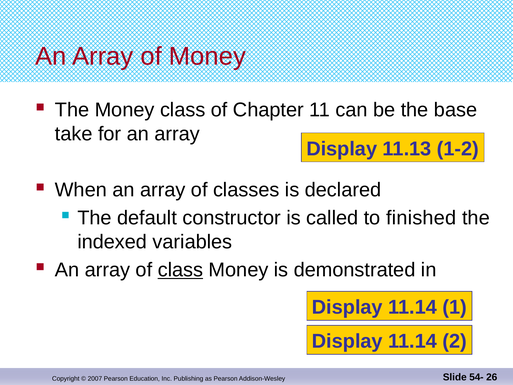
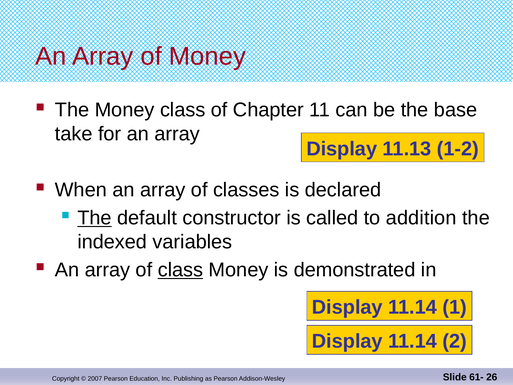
The at (95, 218) underline: none -> present
finished: finished -> addition
54-: 54- -> 61-
